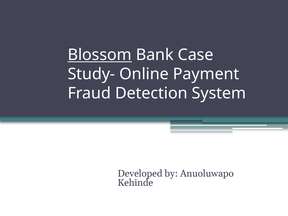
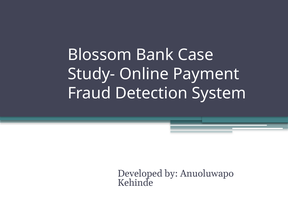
Blossom underline: present -> none
